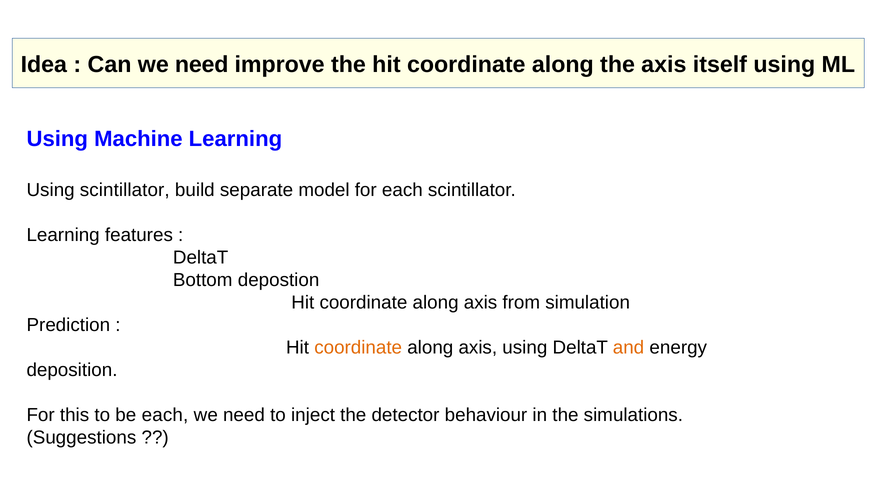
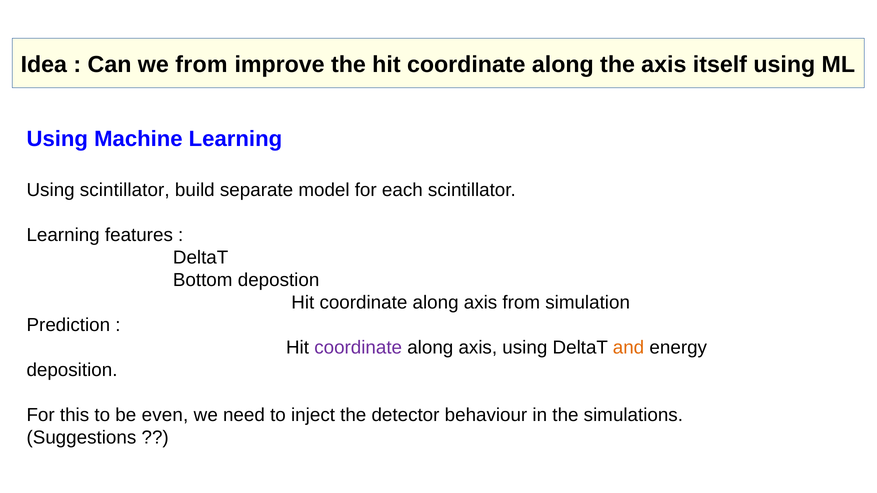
Can we need: need -> from
coordinate at (358, 348) colour: orange -> purple
be each: each -> even
